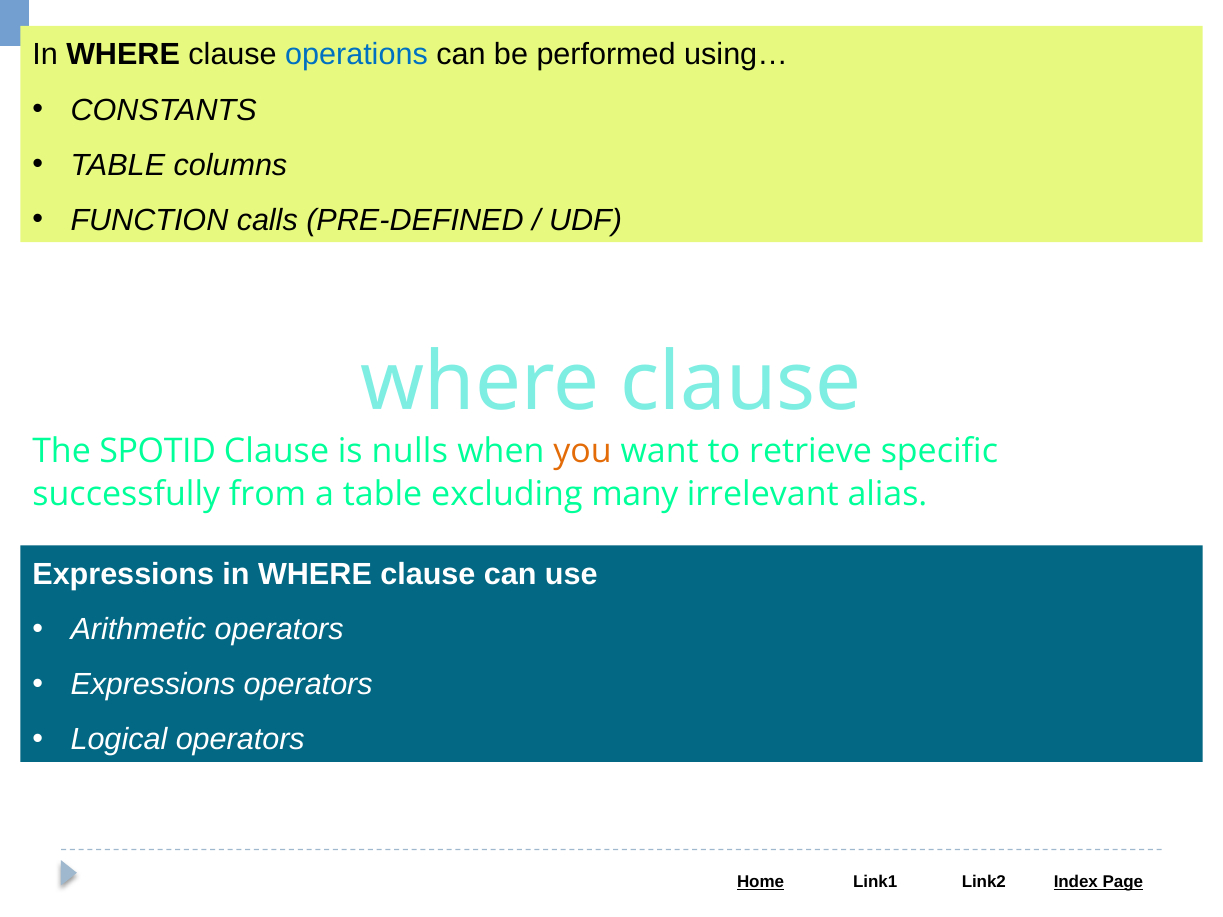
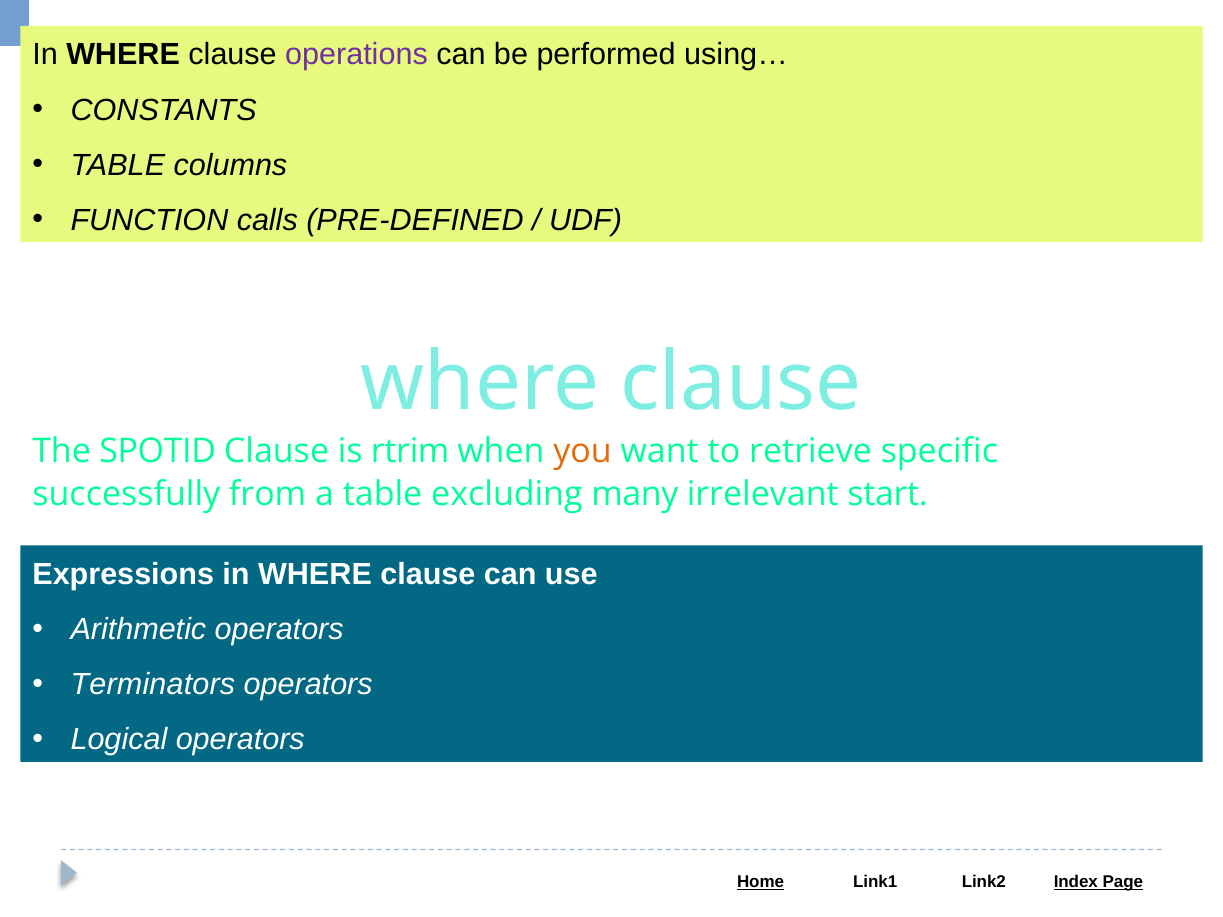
operations colour: blue -> purple
nulls: nulls -> rtrim
alias: alias -> start
Expressions at (153, 685): Expressions -> Terminators
